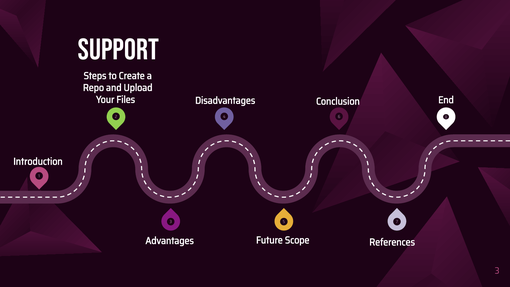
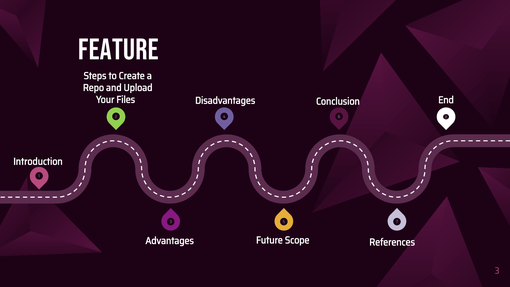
Support: Support -> Feature
